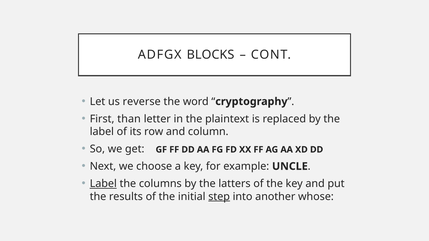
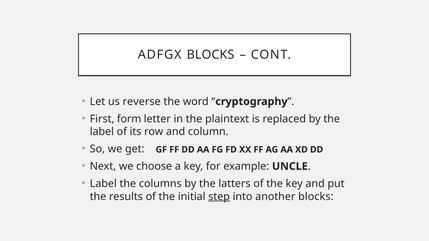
than: than -> form
Label at (103, 184) underline: present -> none
another whose: whose -> blocks
